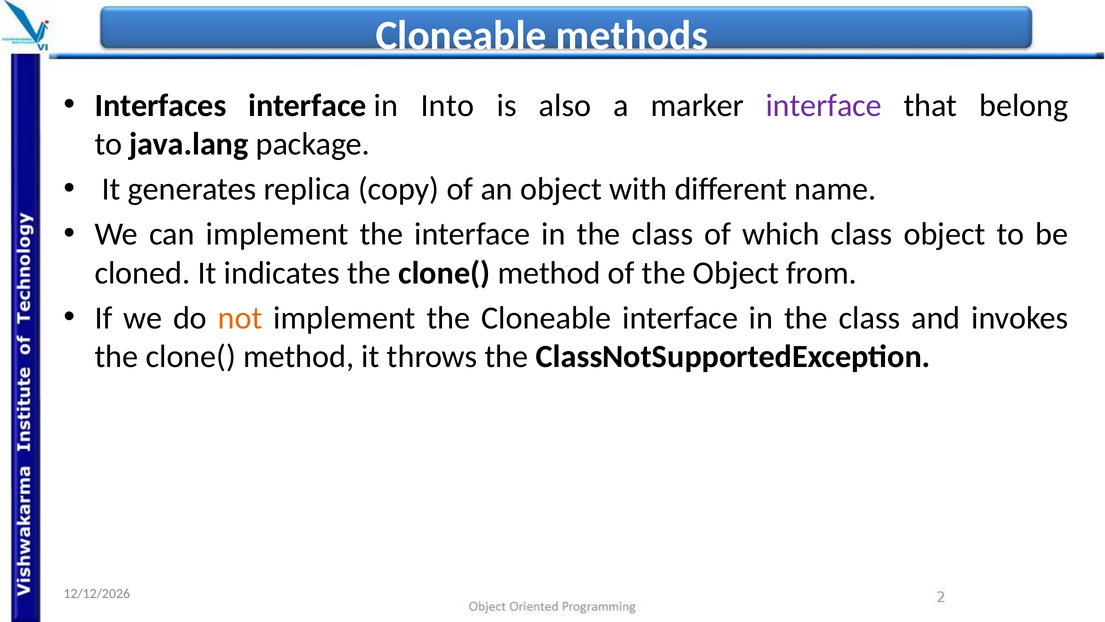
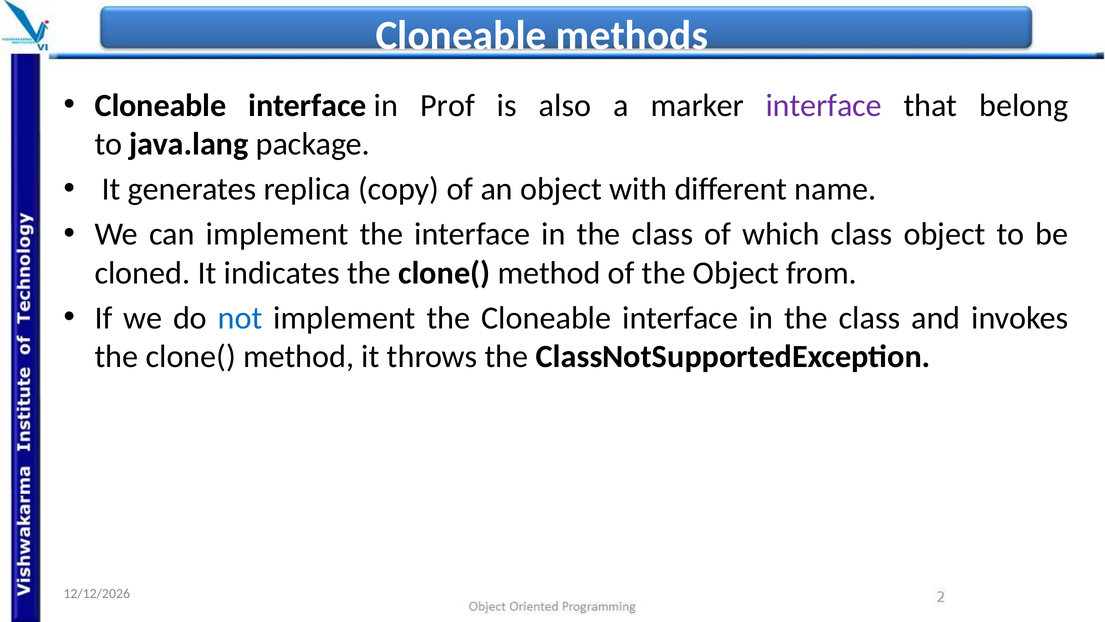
Interfaces at (160, 105): Interfaces -> Cloneable
Into: Into -> Prof
not colour: orange -> blue
